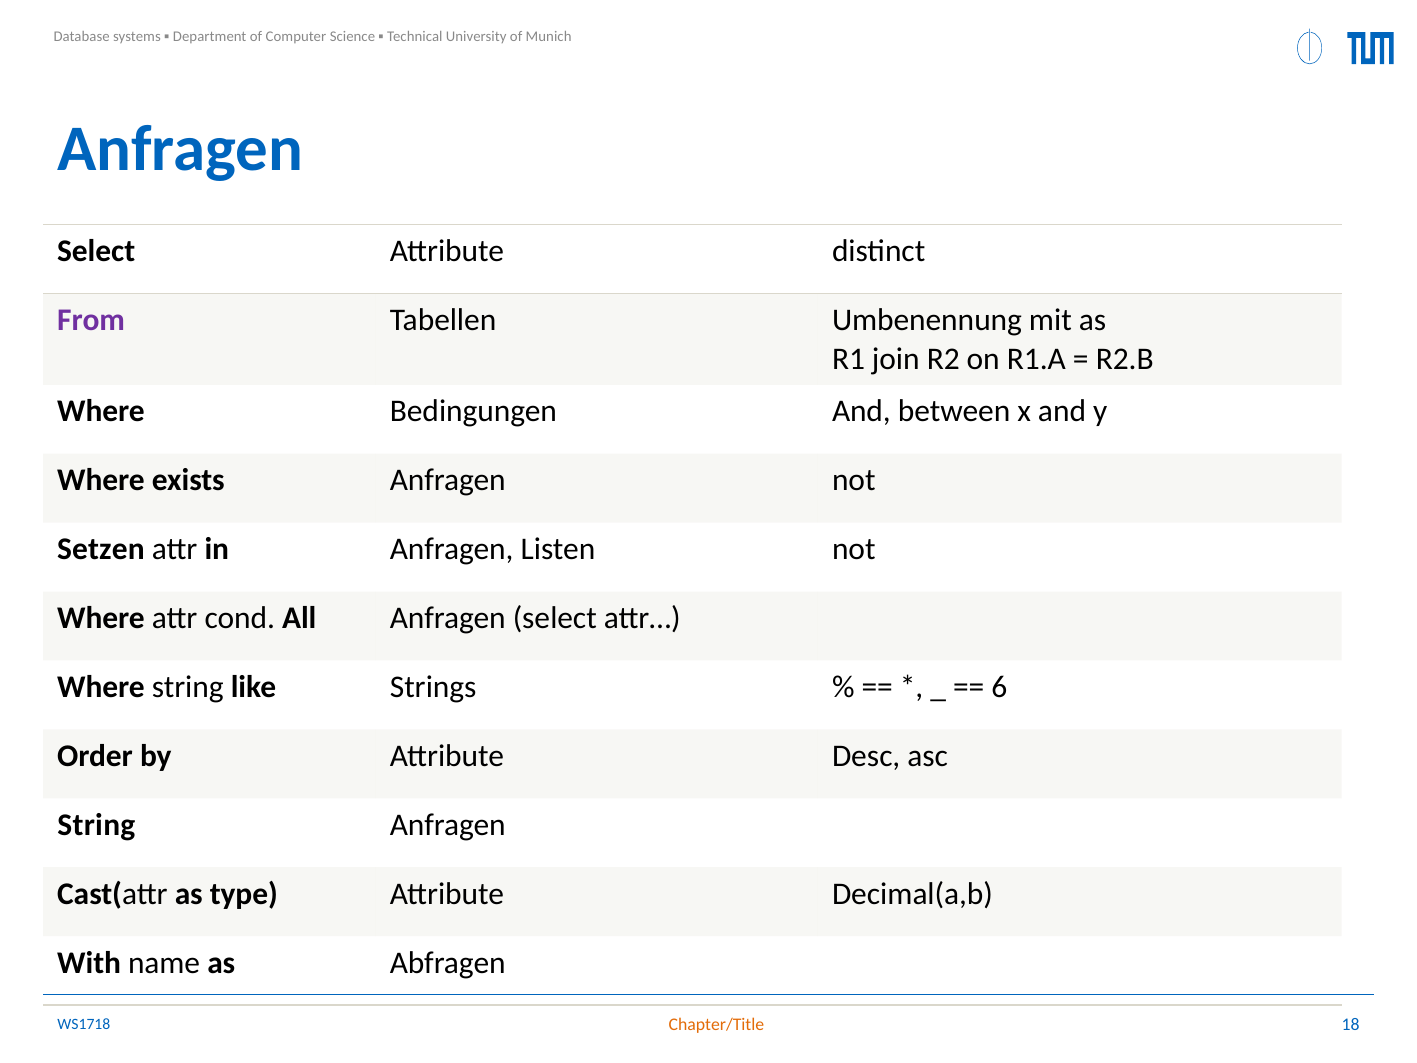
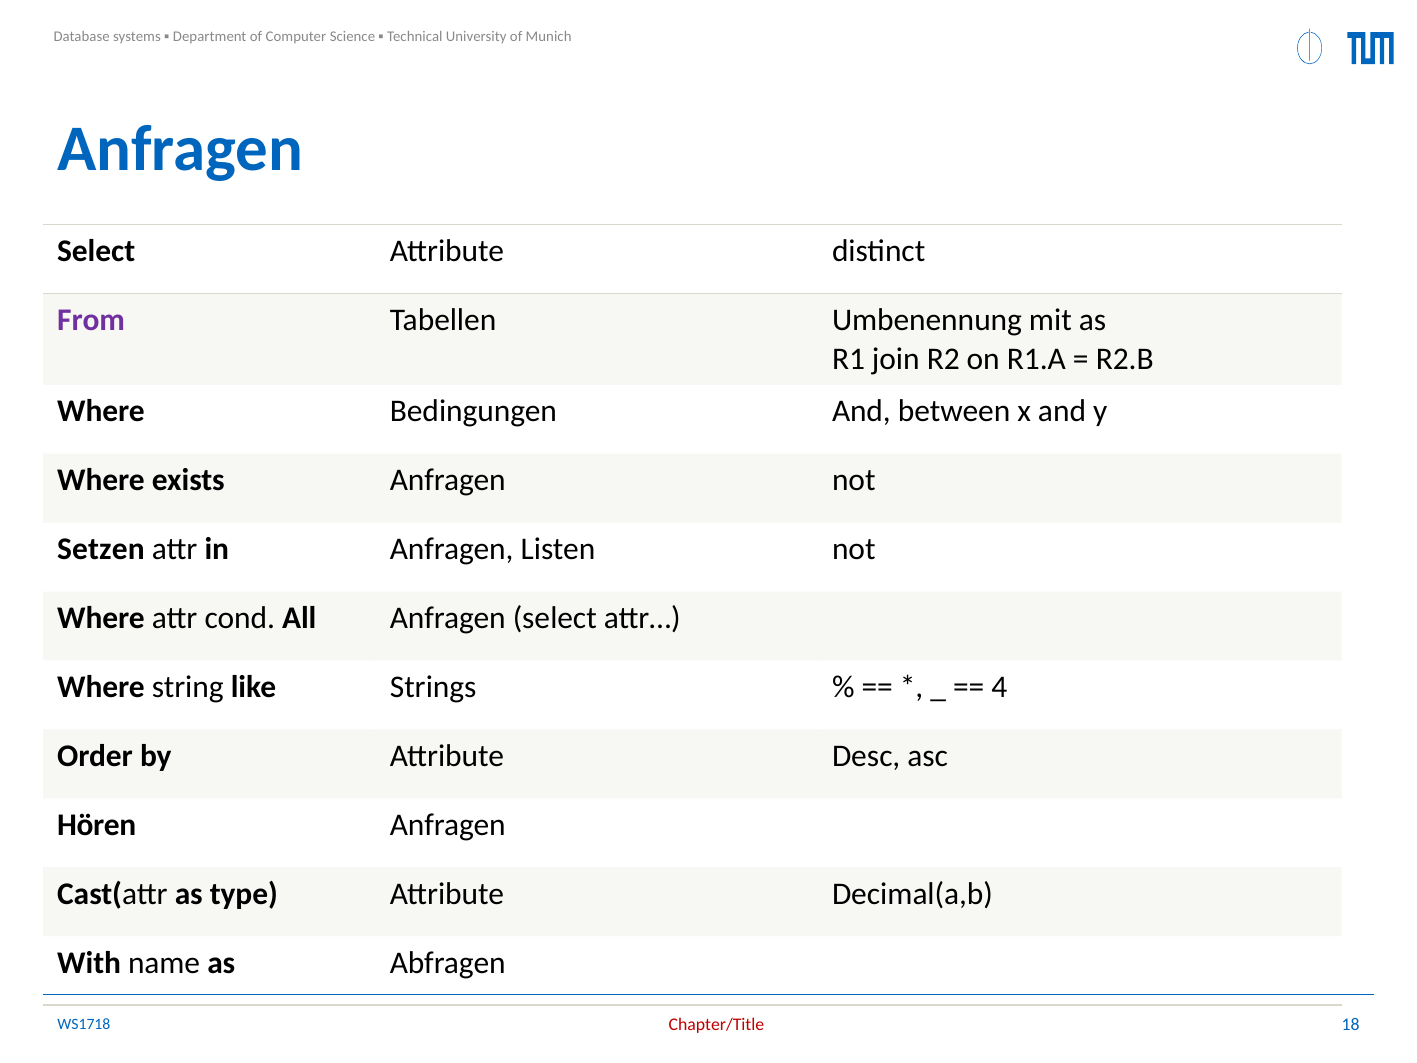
6: 6 -> 4
String at (96, 825): String -> Hören
Chapter/Title colour: orange -> red
